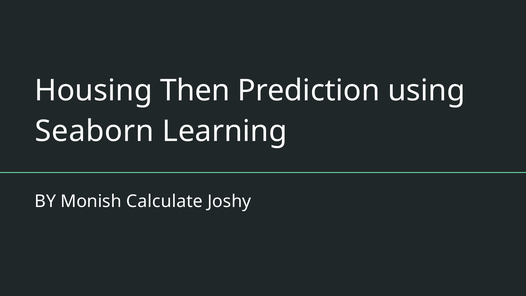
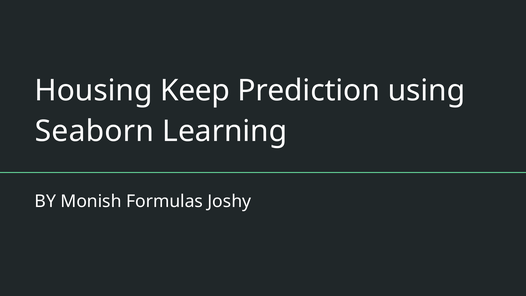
Then: Then -> Keep
Calculate: Calculate -> Formulas
